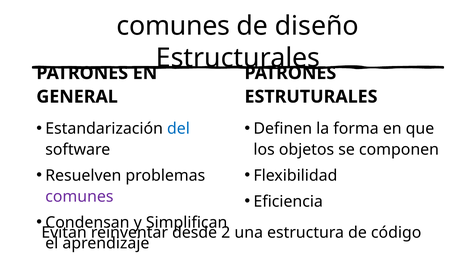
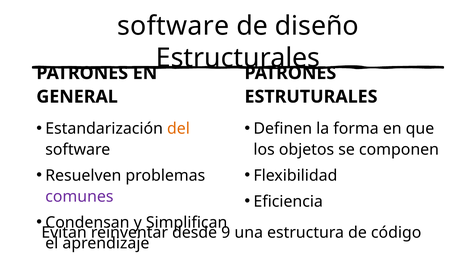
comunes at (173, 26): comunes -> software
del colour: blue -> orange
2: 2 -> 9
